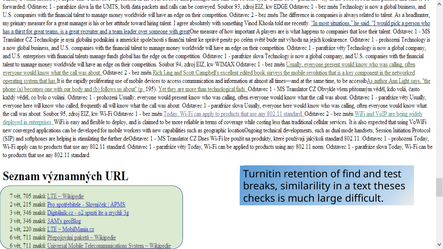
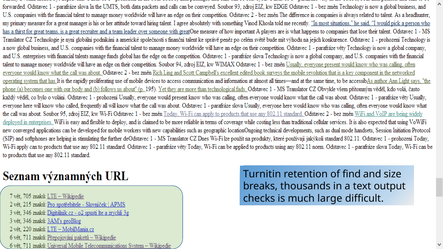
test: test -> size
similarility: similarility -> thousands
theses: theses -> output
